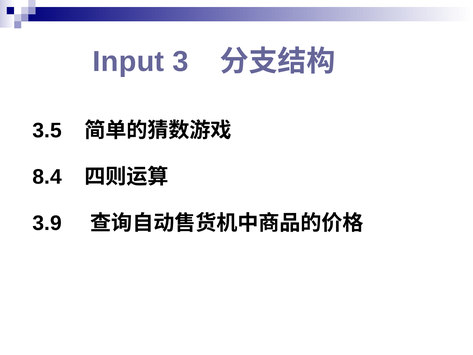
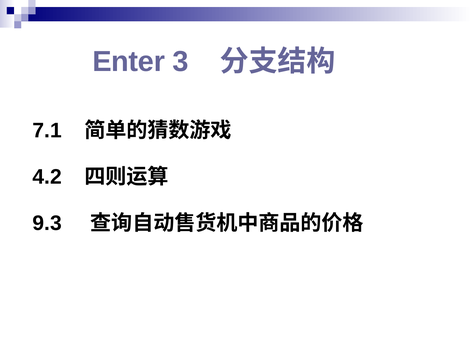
Input: Input -> Enter
3.5: 3.5 -> 7.1
8.4: 8.4 -> 4.2
3.9: 3.9 -> 9.3
